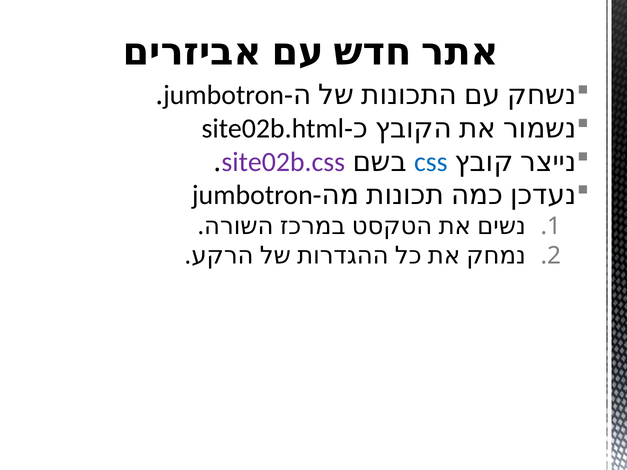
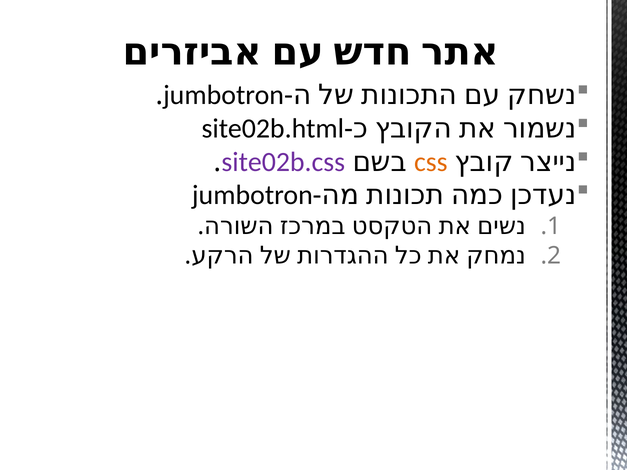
css colour: blue -> orange
